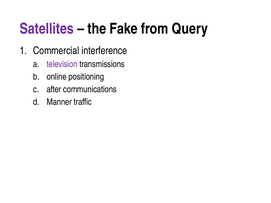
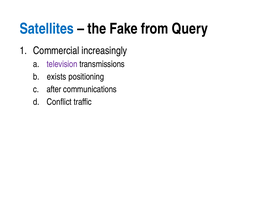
Satellites colour: purple -> blue
interference: interference -> increasingly
online: online -> exists
Manner: Manner -> Conflict
